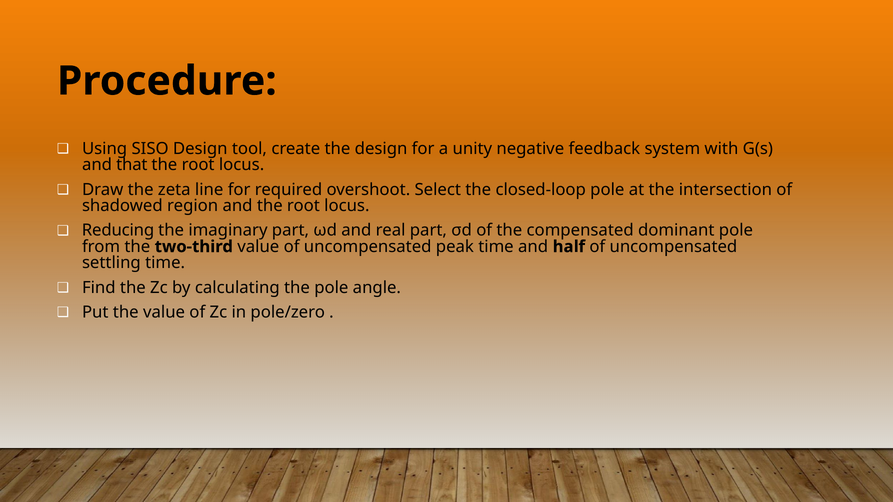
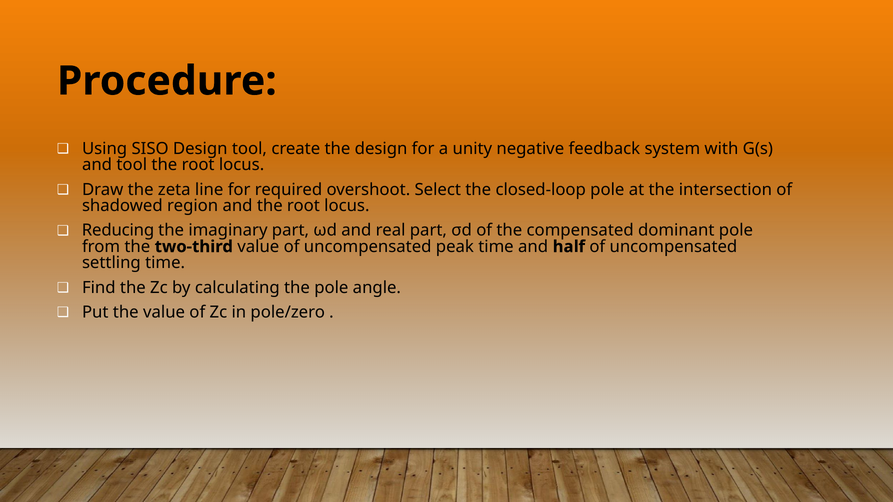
and that: that -> tool
